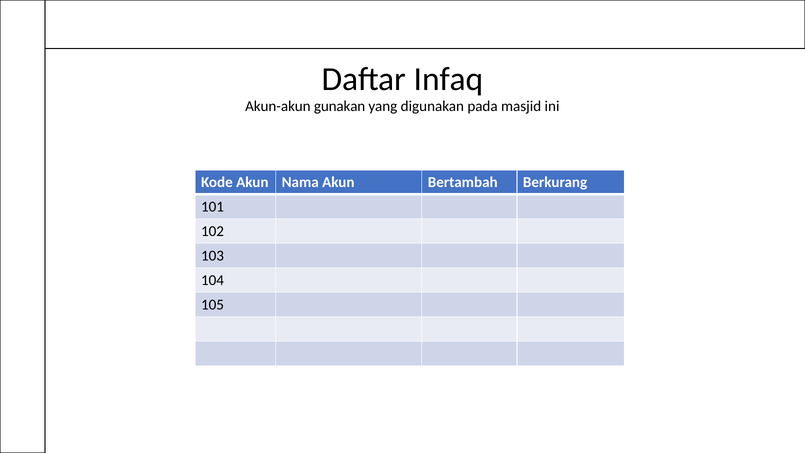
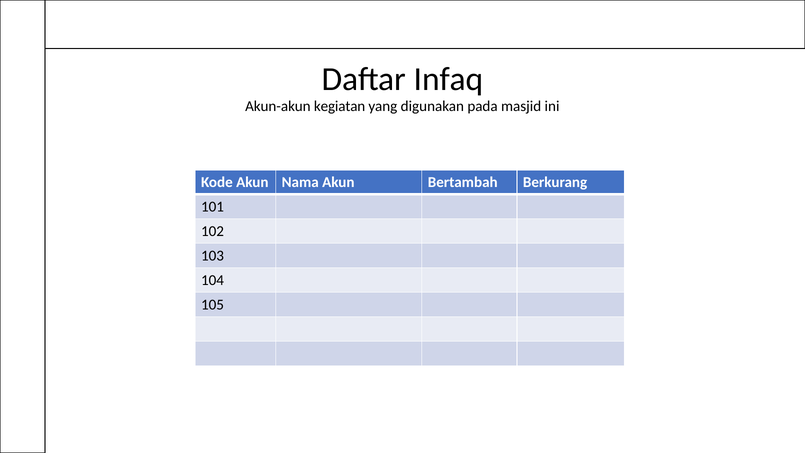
gunakan: gunakan -> kegiatan
